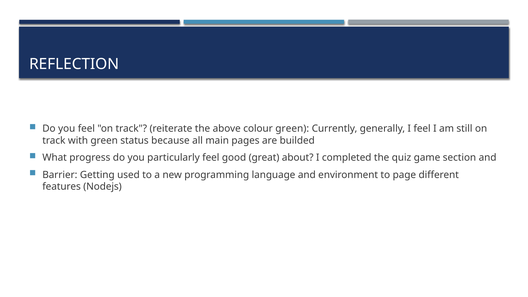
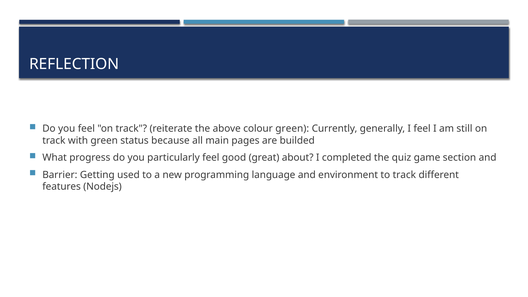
to page: page -> track
